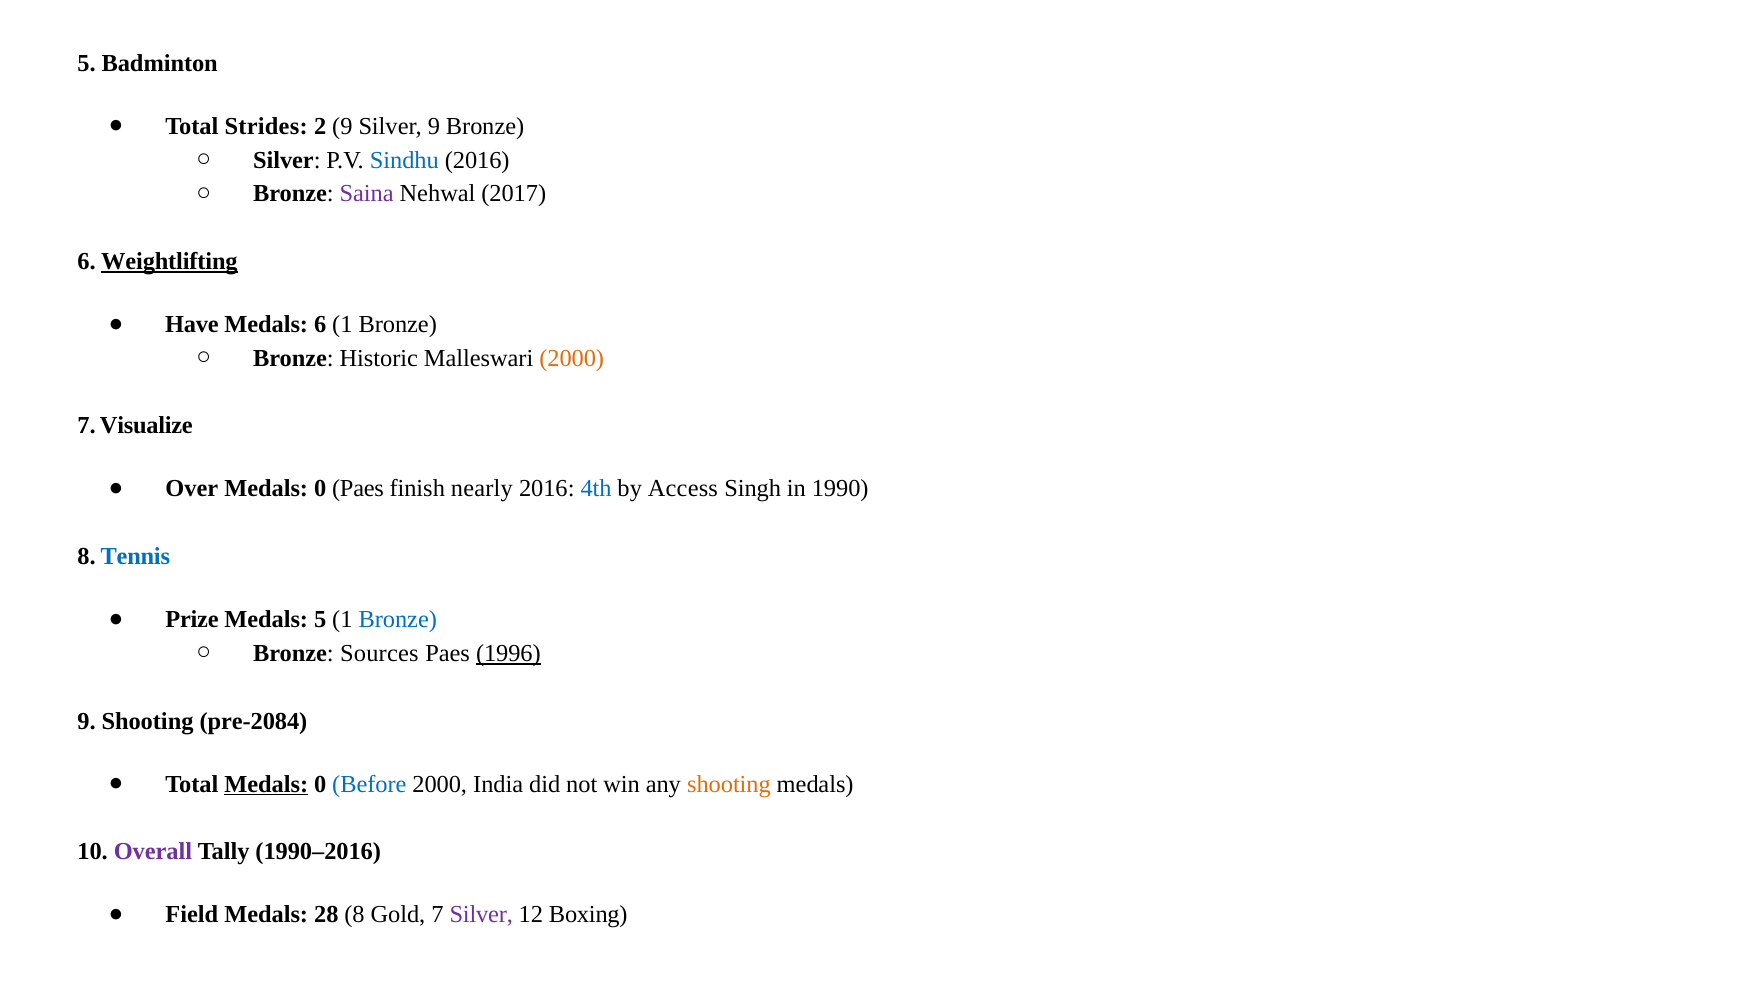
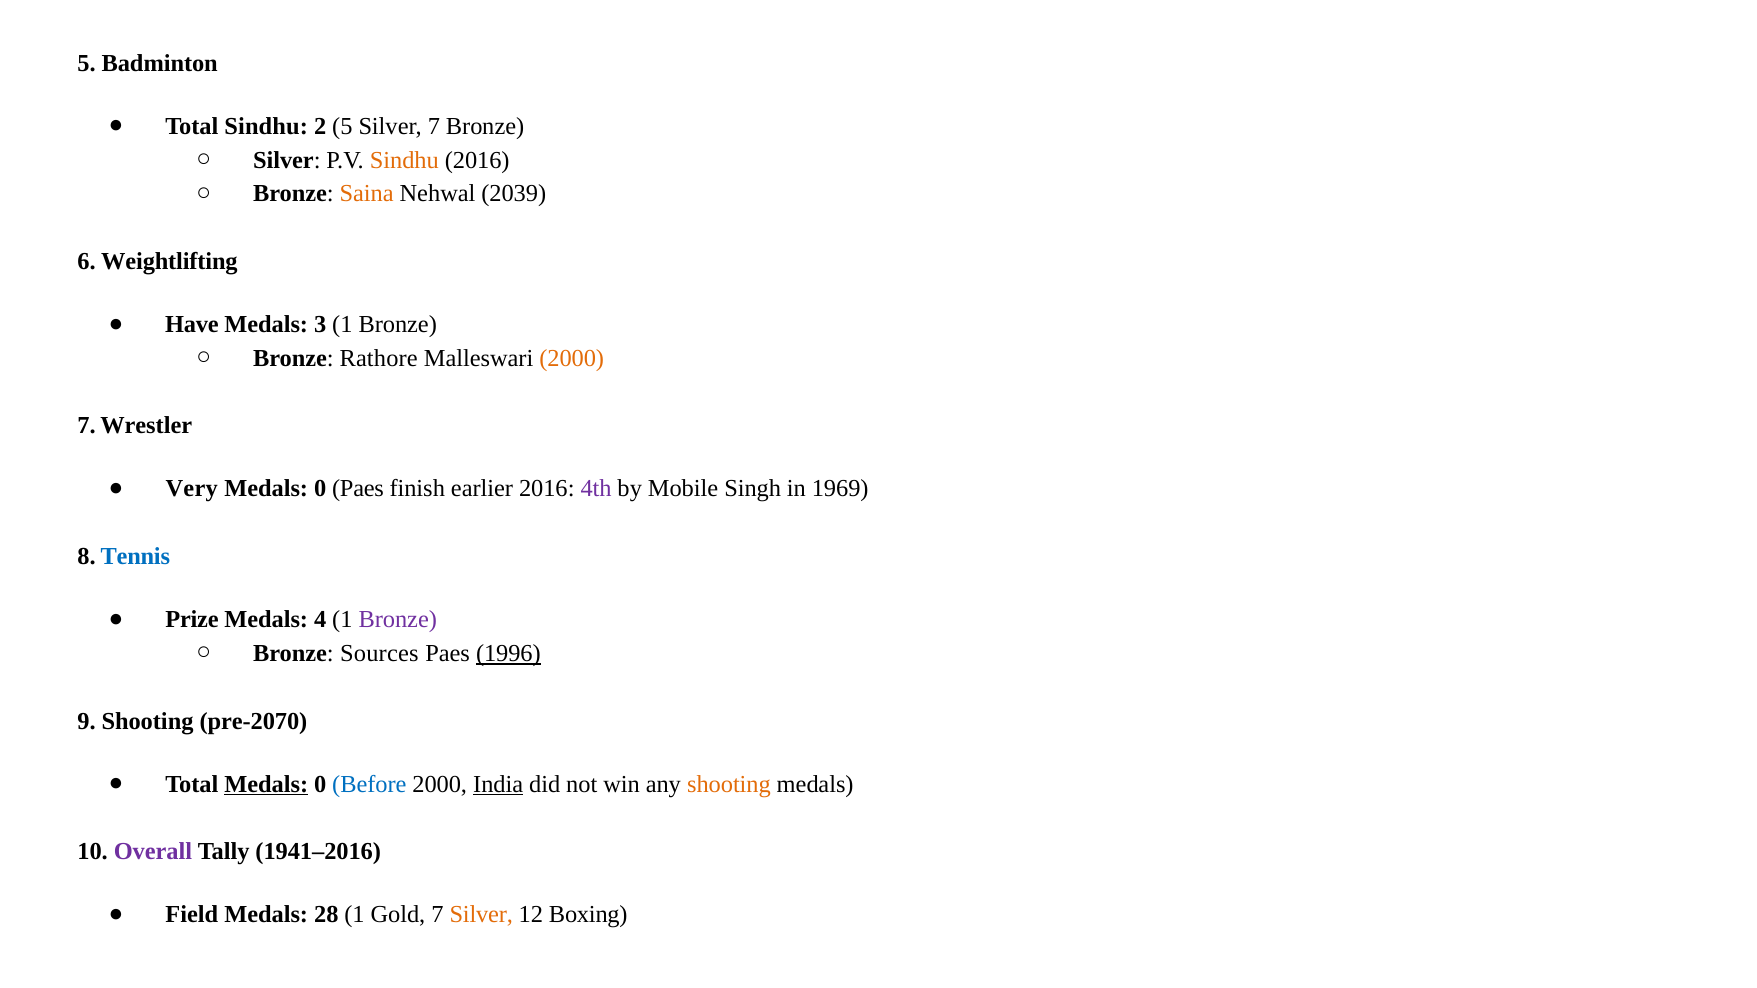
Total Strides: Strides -> Sindhu
2 9: 9 -> 5
Silver 9: 9 -> 7
Sindhu at (404, 160) colour: blue -> orange
Saina colour: purple -> orange
2017: 2017 -> 2039
Weightlifting underline: present -> none
Medals 6: 6 -> 3
Historic: Historic -> Rathore
Visualize: Visualize -> Wrestler
Over: Over -> Very
nearly: nearly -> earlier
4th colour: blue -> purple
Access: Access -> Mobile
1990: 1990 -> 1969
Medals 5: 5 -> 4
Bronze at (398, 620) colour: blue -> purple
pre-2084: pre-2084 -> pre-2070
India underline: none -> present
1990–2016: 1990–2016 -> 1941–2016
28 8: 8 -> 1
Silver at (481, 915) colour: purple -> orange
